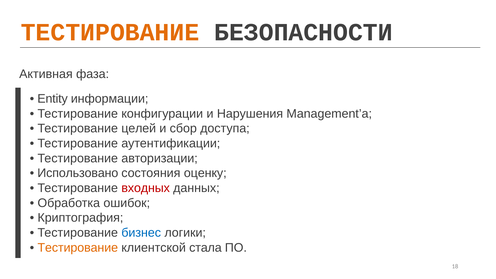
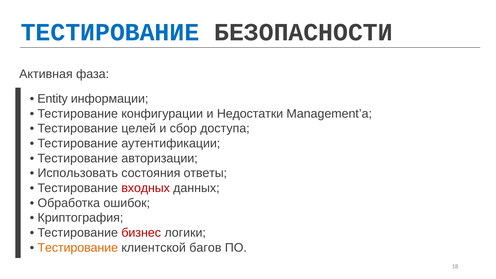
ТЕСТИРОВАНИЕ at (110, 32) colour: orange -> blue
Нарушения: Нарушения -> Недостатки
Использовано: Использовано -> Использовать
оценку: оценку -> ответы
бизнес colour: blue -> red
стала: стала -> багов
